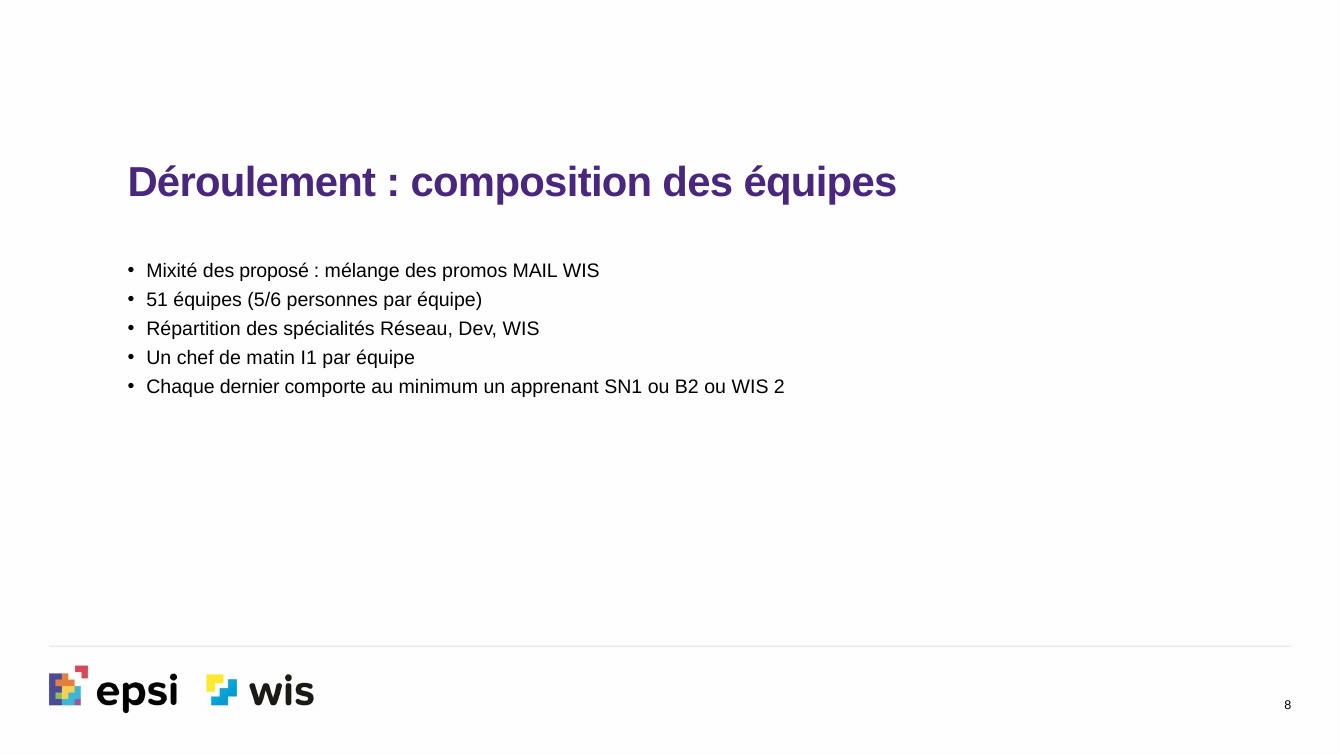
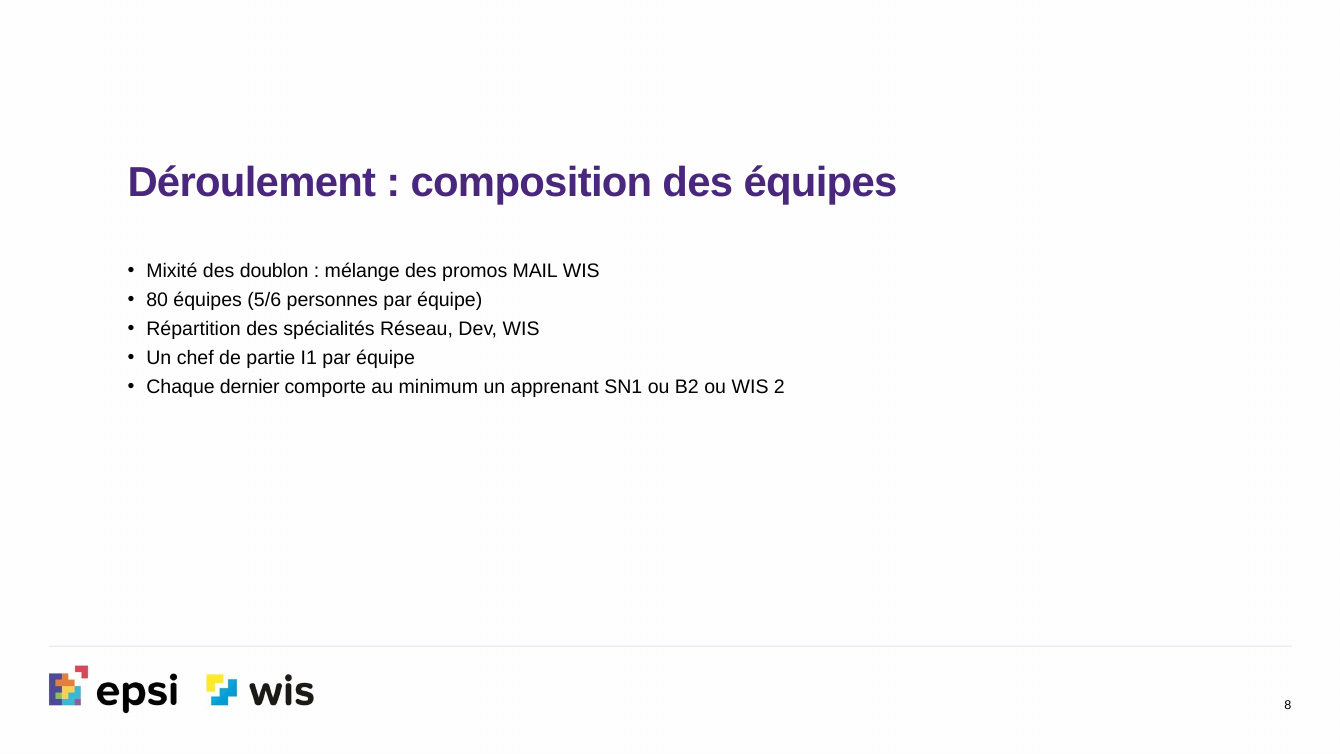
proposé: proposé -> doublon
51: 51 -> 80
matin: matin -> partie
